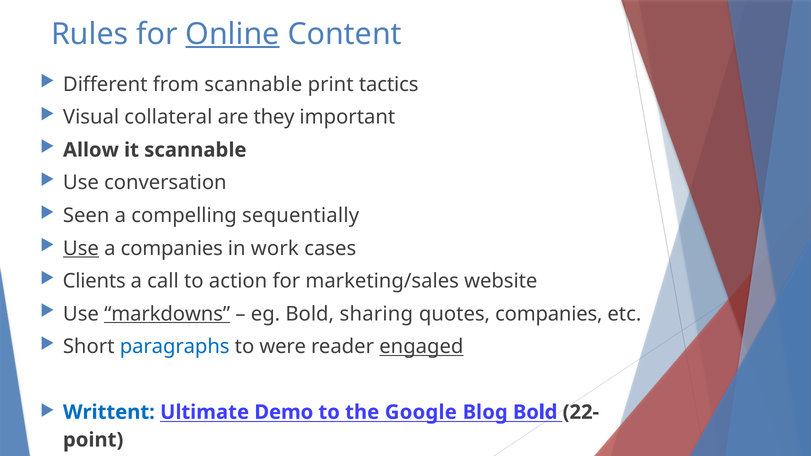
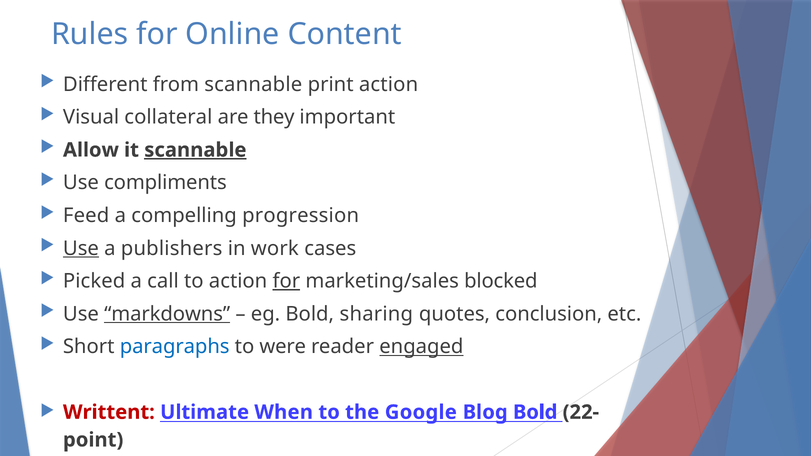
Online underline: present -> none
print tactics: tactics -> action
scannable at (195, 150) underline: none -> present
conversation: conversation -> compliments
Seen: Seen -> Feed
sequentially: sequentially -> progression
a companies: companies -> publishers
Clients: Clients -> Picked
for at (286, 281) underline: none -> present
website: website -> blocked
quotes companies: companies -> conclusion
Writtent colour: blue -> red
Demo: Demo -> When
